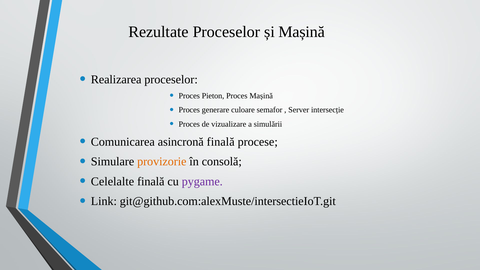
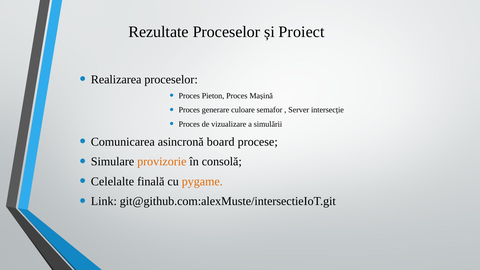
și Mașină: Mașină -> Proiect
asincronă finală: finală -> board
pygame colour: purple -> orange
